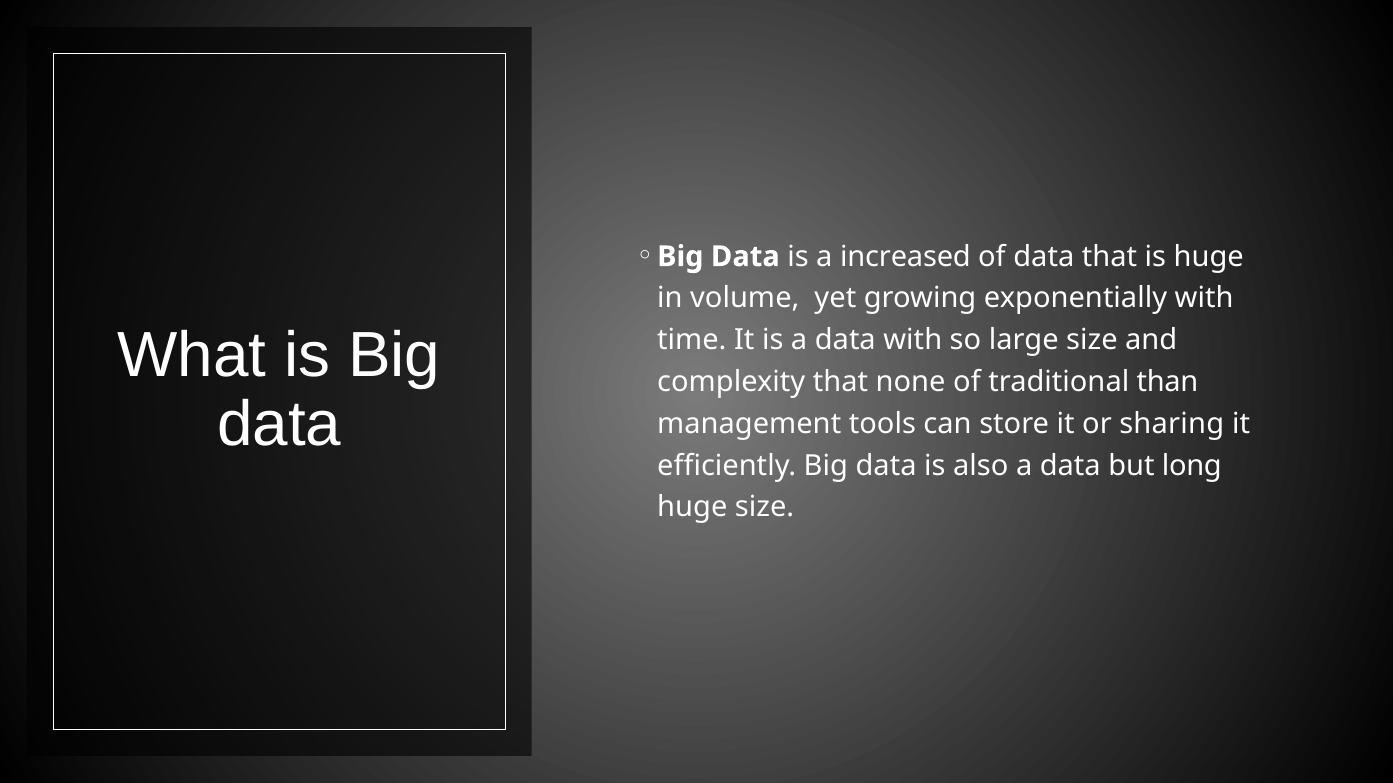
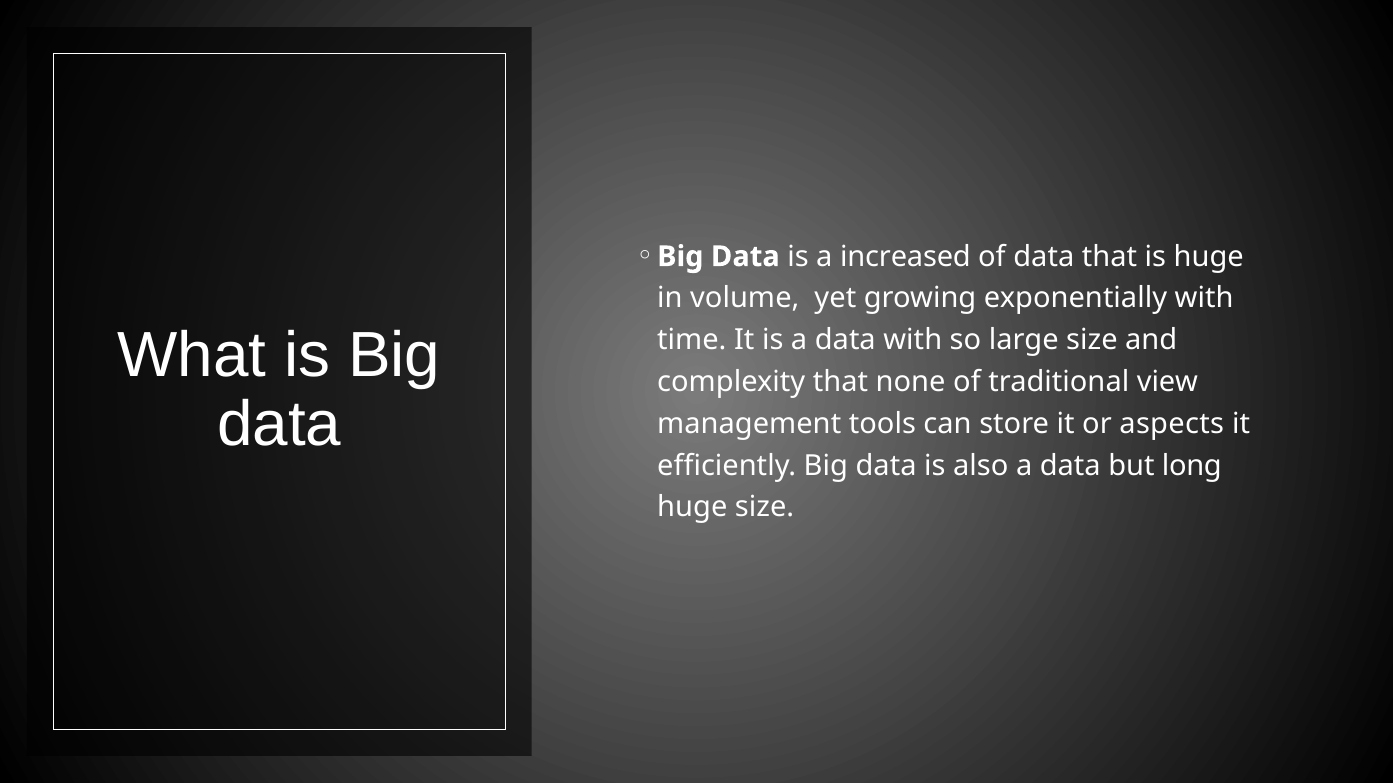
than: than -> view
sharing: sharing -> aspects
